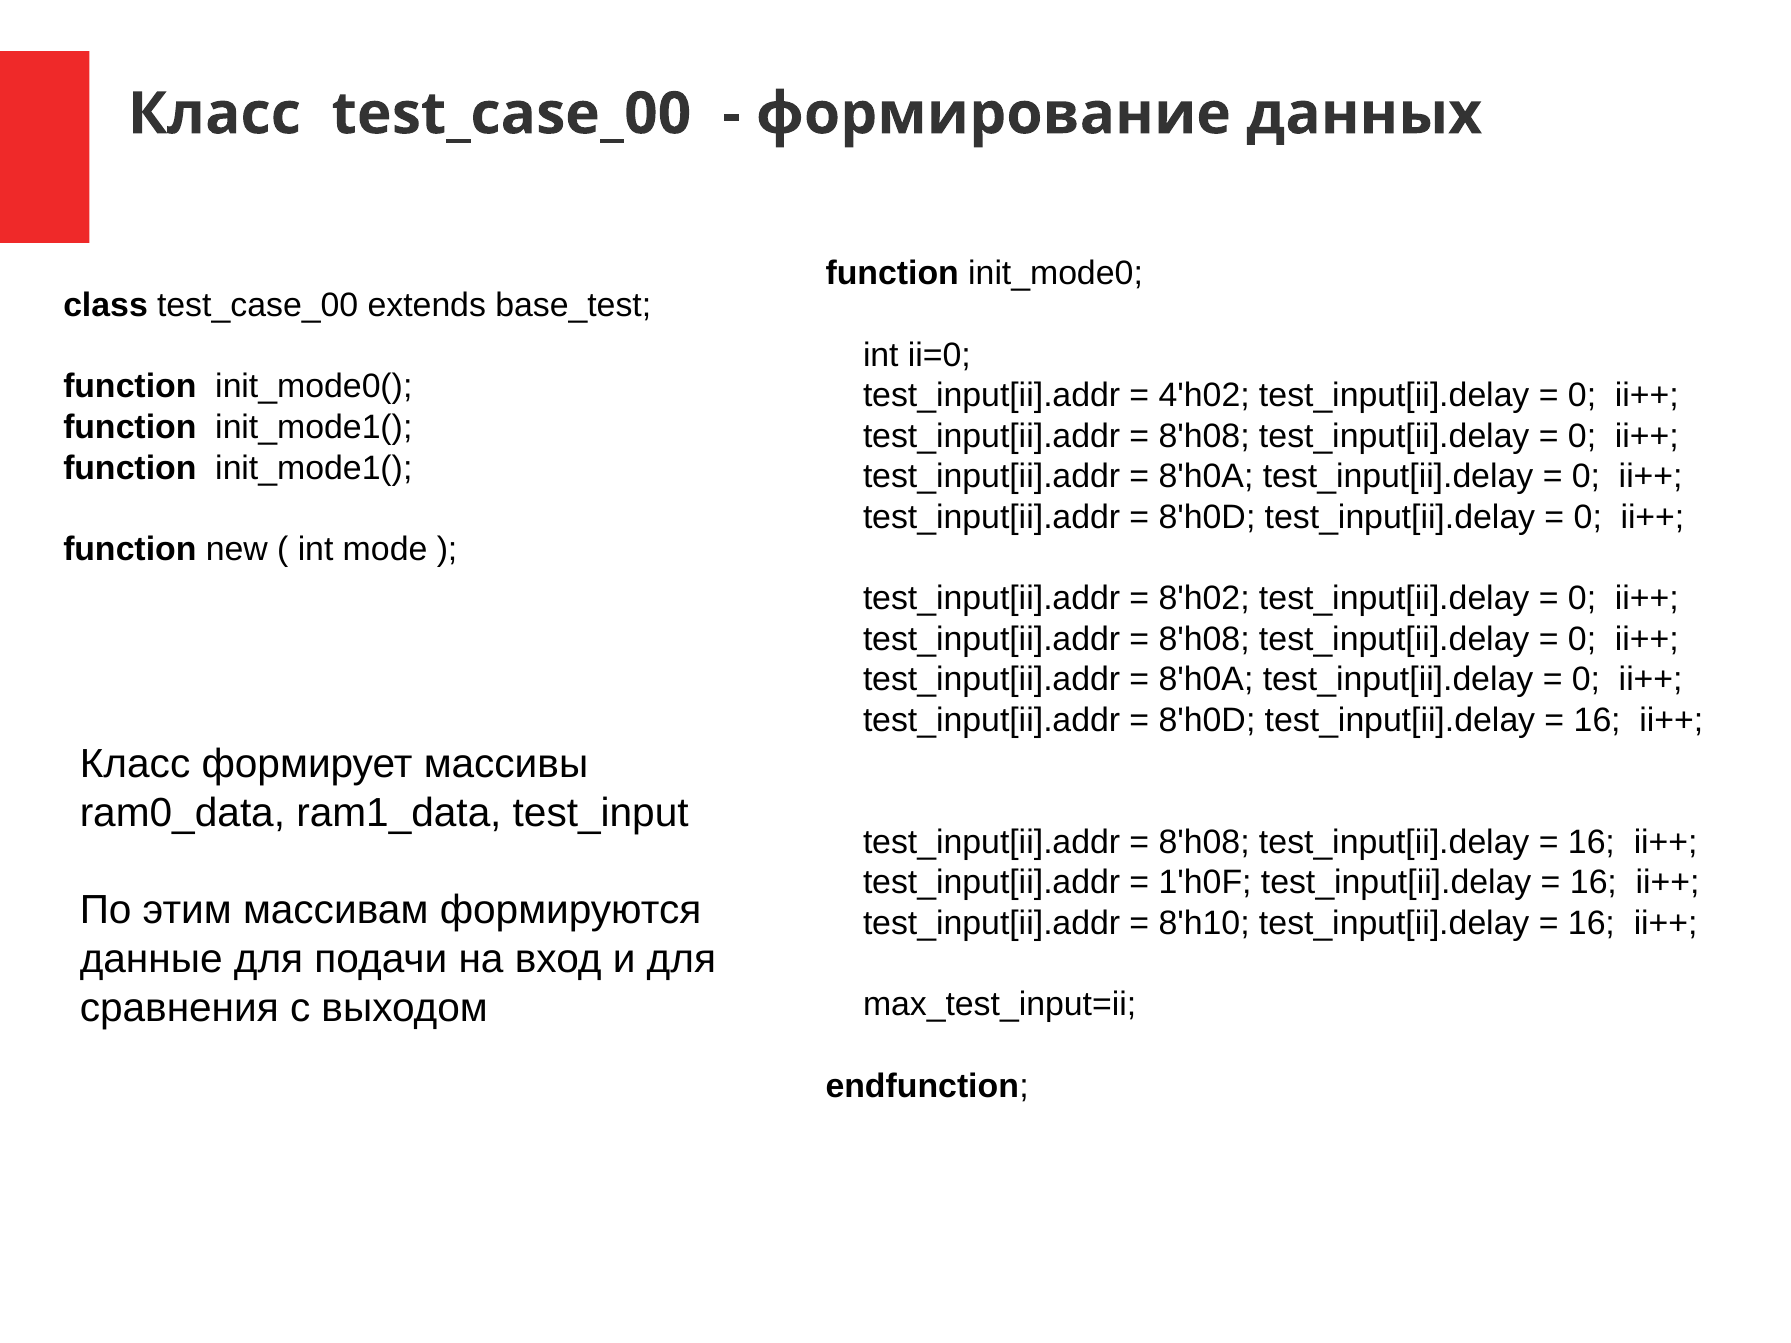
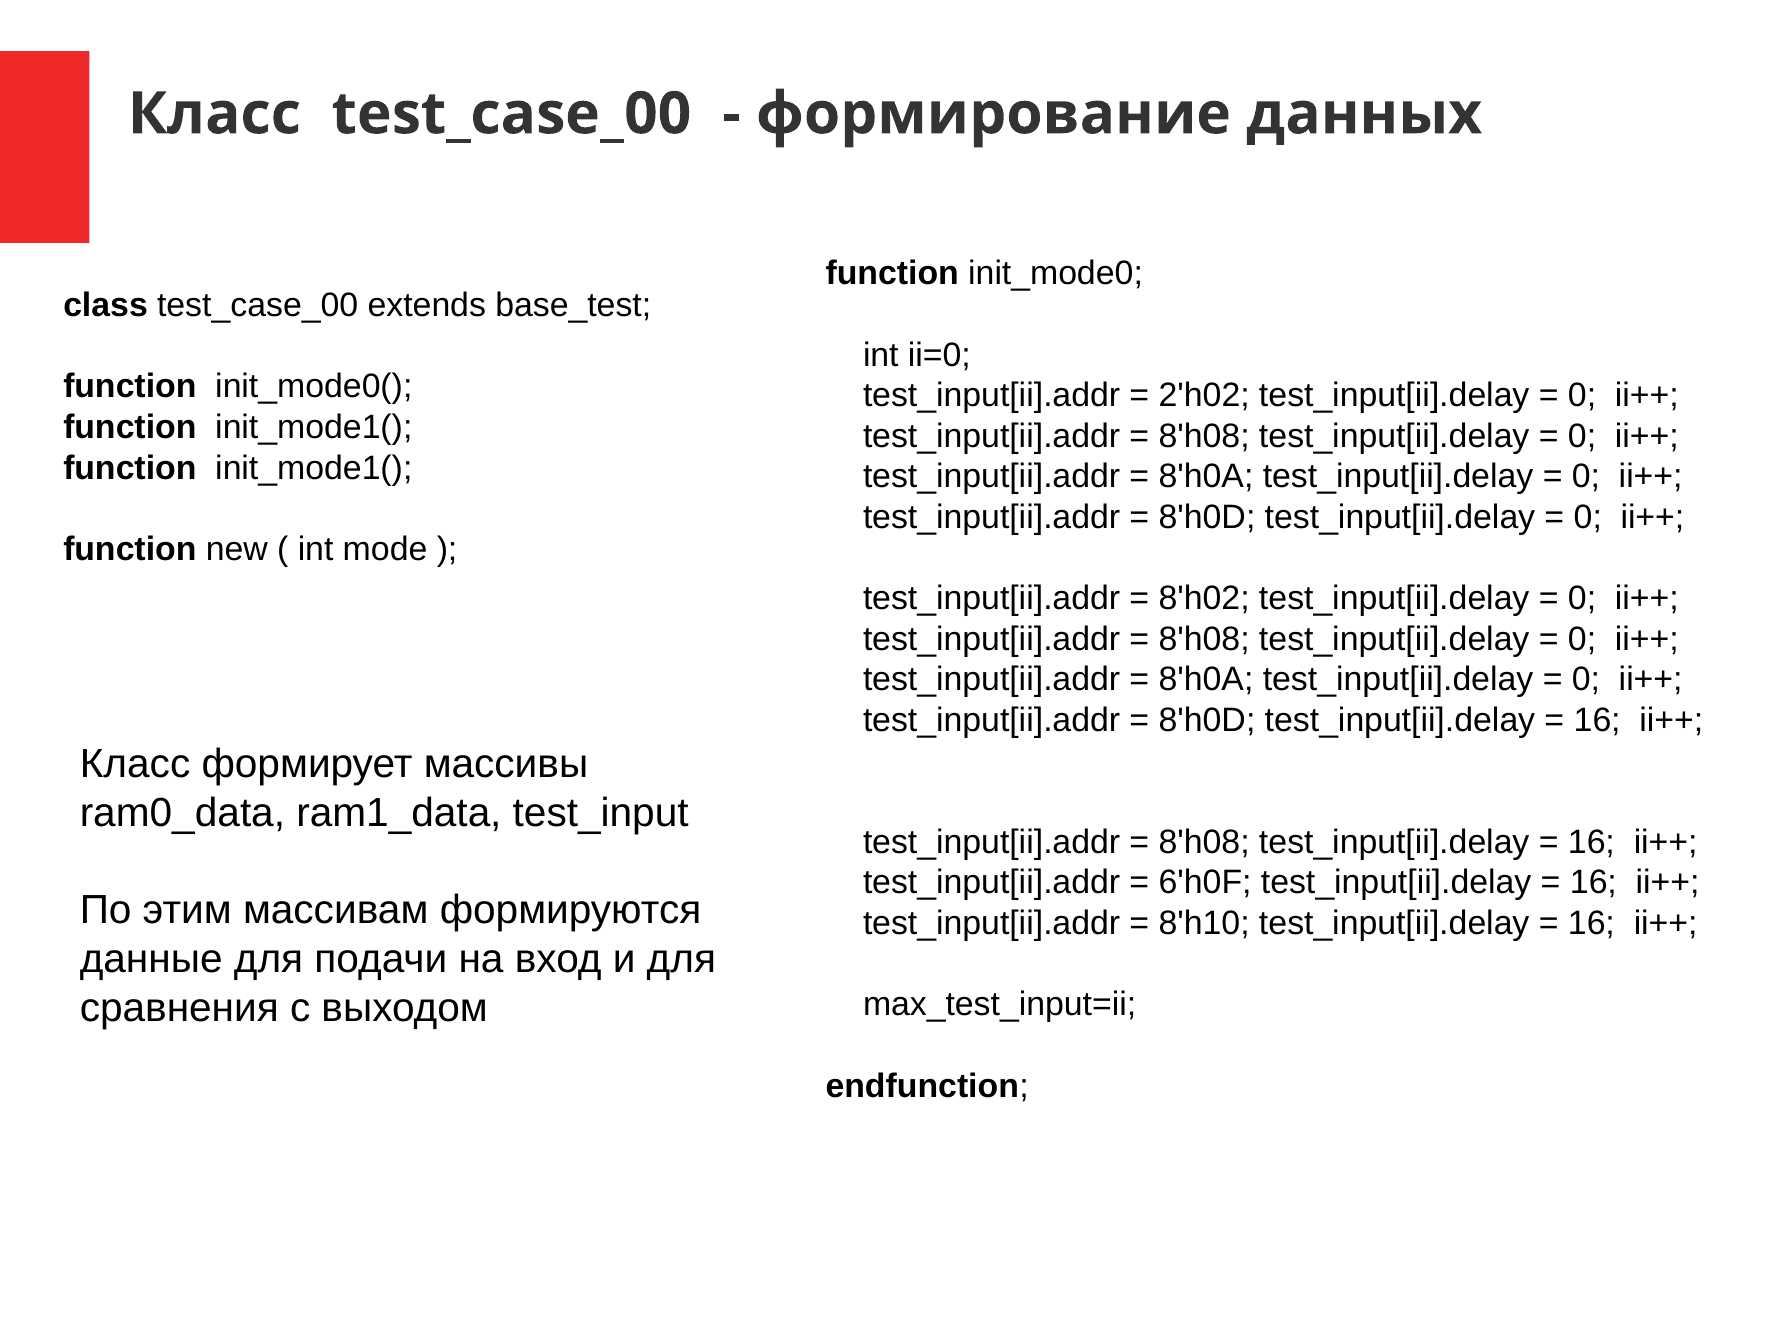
4'h02: 4'h02 -> 2'h02
1'h0F: 1'h0F -> 6'h0F
